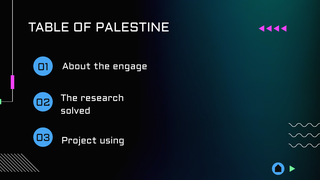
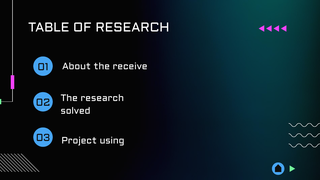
OF PALESTINE: PALESTINE -> RESEARCH
engage: engage -> receive
